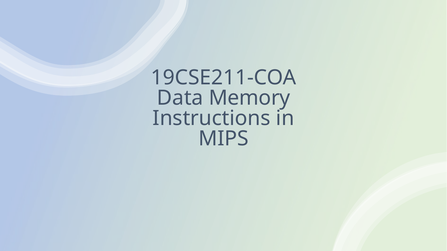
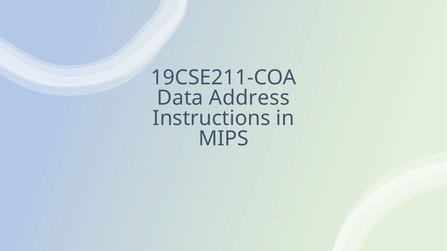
Memory: Memory -> Address
